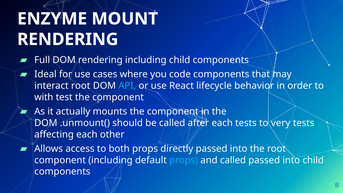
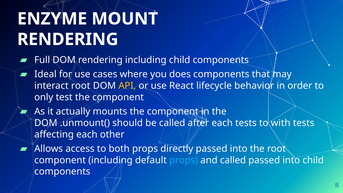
code: code -> does
API colour: light blue -> yellow
with: with -> only
very: very -> with
